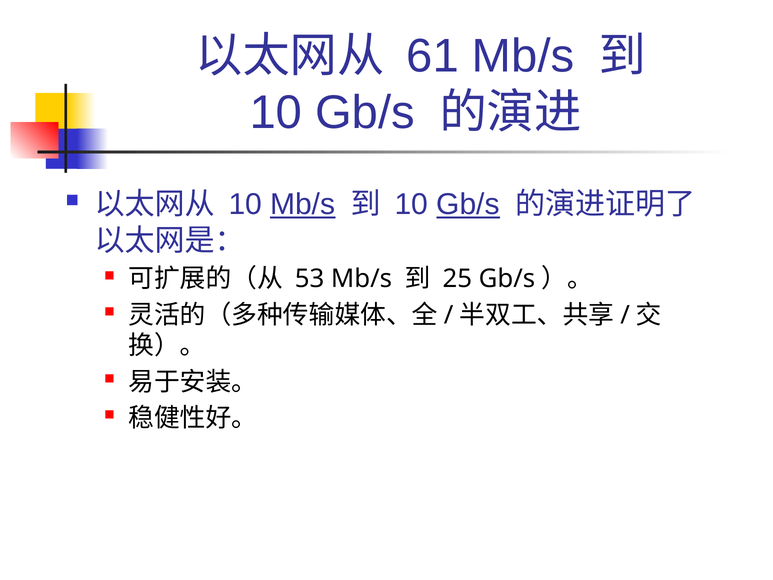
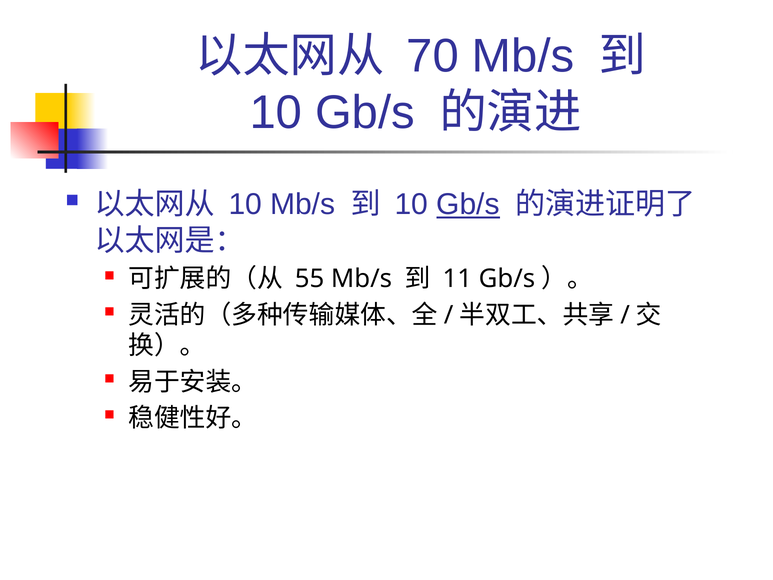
61: 61 -> 70
Mb/s at (303, 204) underline: present -> none
53: 53 -> 55
25: 25 -> 11
